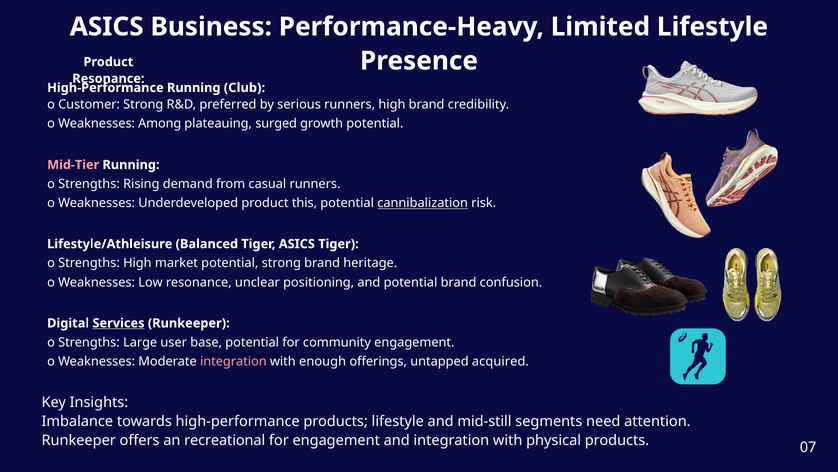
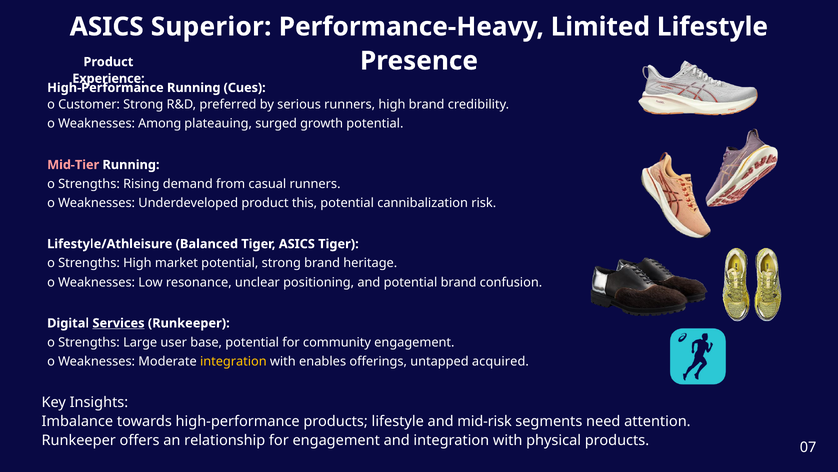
Business: Business -> Superior
Resonance at (108, 79): Resonance -> Experience
Club: Club -> Cues
cannibalization underline: present -> none
integration at (233, 361) colour: pink -> yellow
enough: enough -> enables
mid-still: mid-still -> mid-risk
recreational: recreational -> relationship
